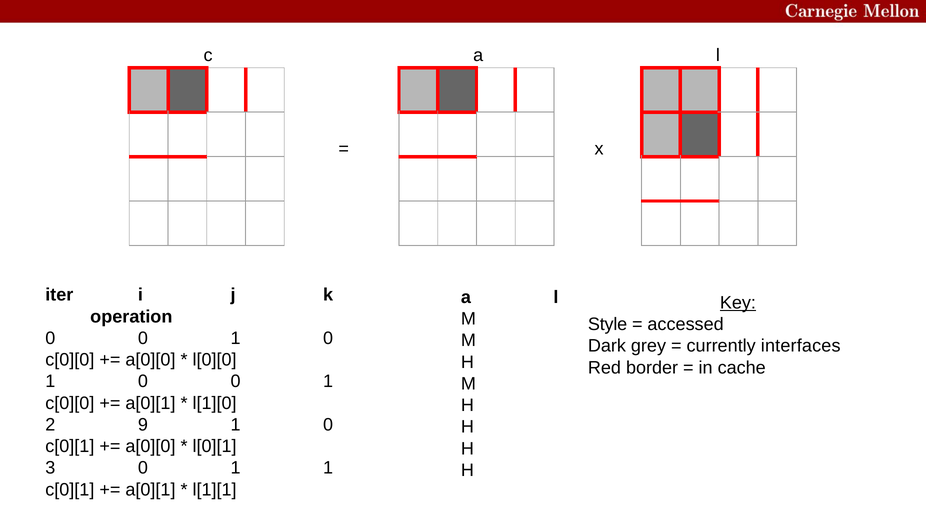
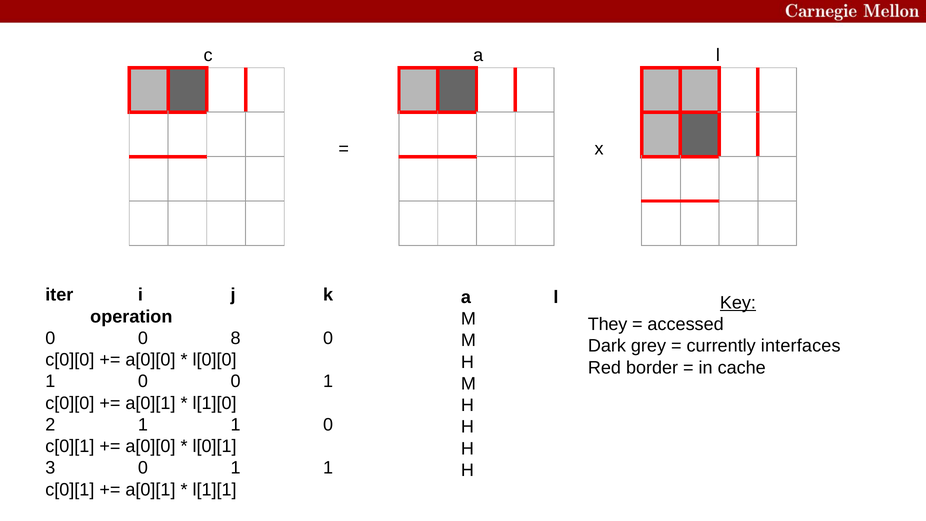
Style: Style -> They
1 at (236, 338): 1 -> 8
2 9: 9 -> 1
